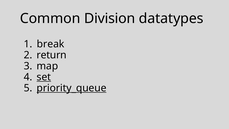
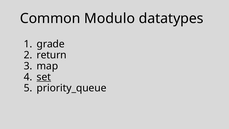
Division: Division -> Modulo
break: break -> grade
priority_queue underline: present -> none
